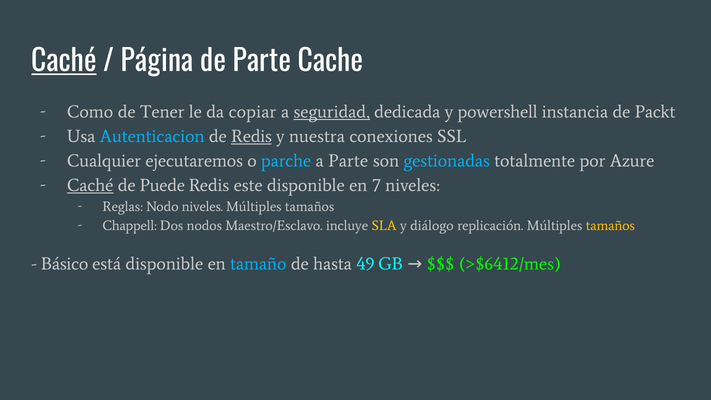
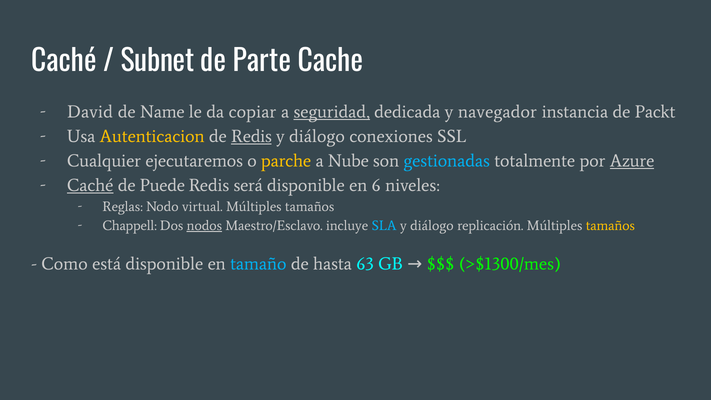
Caché at (64, 62) underline: present -> none
Página: Página -> Subnet
Como: Como -> David
Tener: Tener -> Name
powershell: powershell -> navegador
Autenticacion colour: light blue -> yellow
nuestra at (317, 136): nuestra -> diálogo
parche colour: light blue -> yellow
a Parte: Parte -> Nube
Azure underline: none -> present
este: este -> será
7: 7 -> 6
Nodo niveles: niveles -> virtual
nodos underline: none -> present
SLA colour: yellow -> light blue
Básico: Básico -> Como
49: 49 -> 63
>$6412/mes: >$6412/mes -> >$1300/mes
